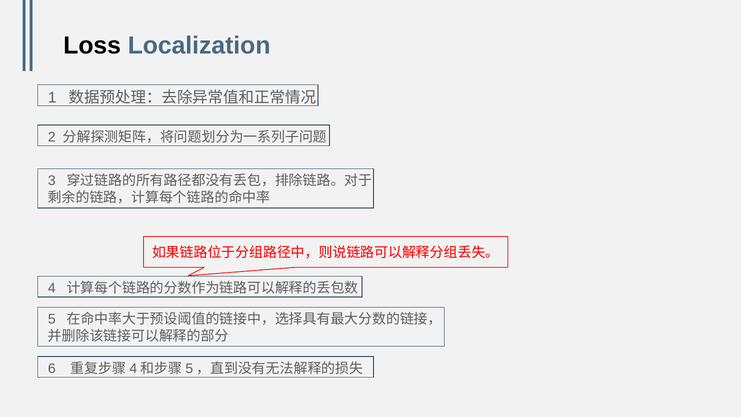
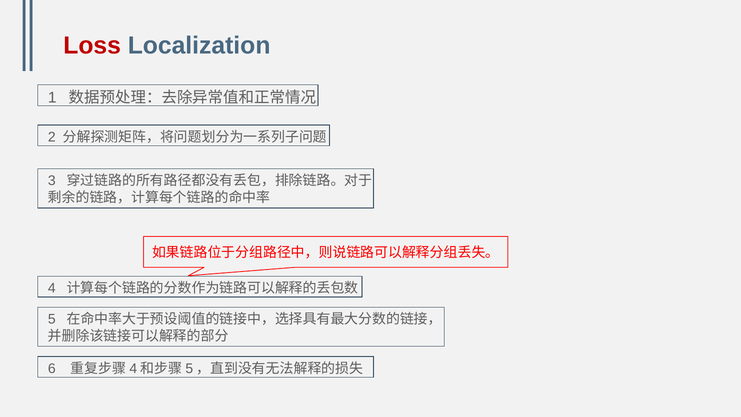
Loss colour: black -> red
